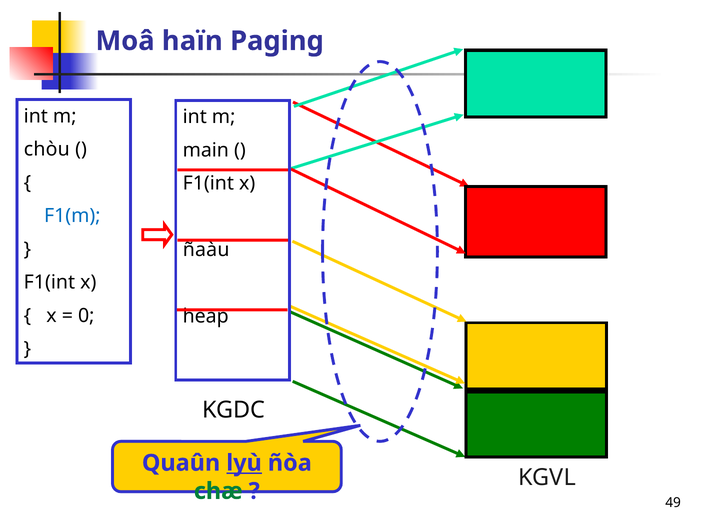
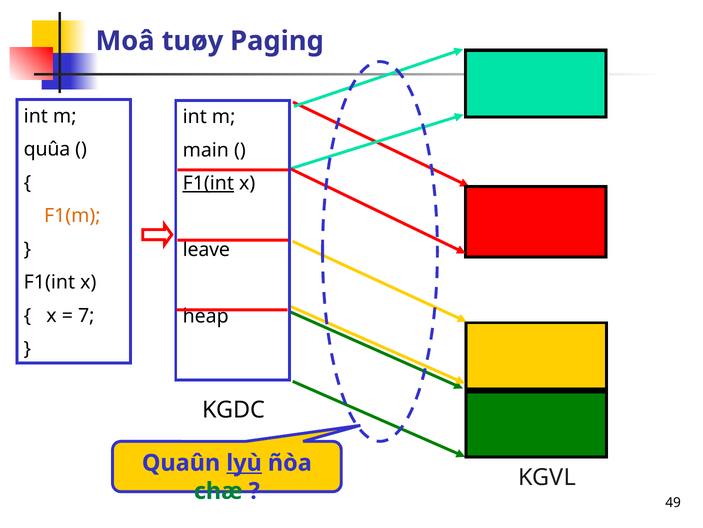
haïn: haïn -> tuøy
chòu: chòu -> quûa
F1(int at (208, 183) underline: none -> present
F1(m colour: blue -> orange
ñaàu: ñaàu -> leave
0: 0 -> 7
